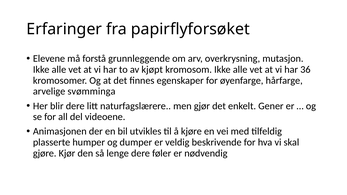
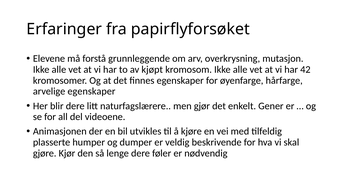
36: 36 -> 42
arvelige svømminga: svømminga -> egenskaper
